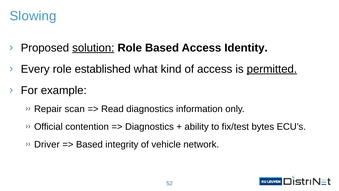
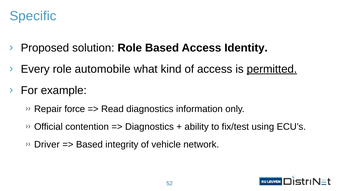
Slowing: Slowing -> Specific
solution underline: present -> none
established: established -> automobile
scan: scan -> force
bytes: bytes -> using
